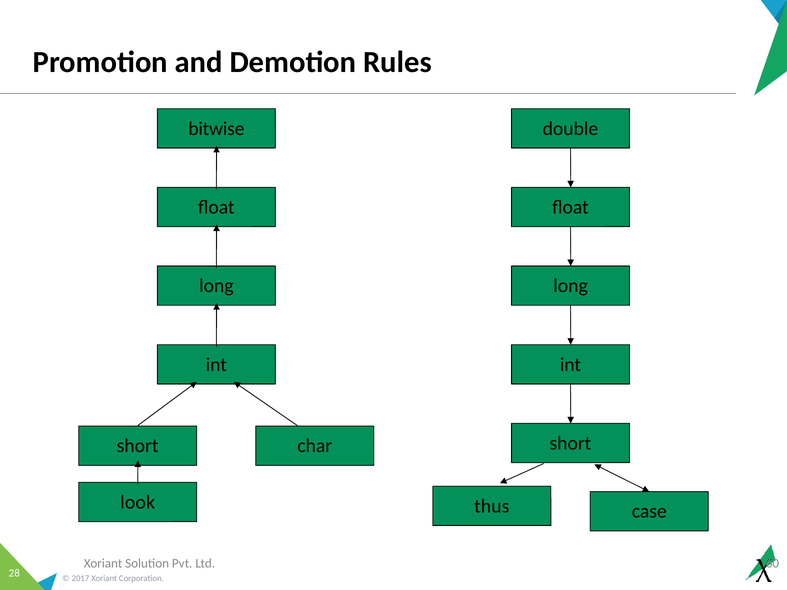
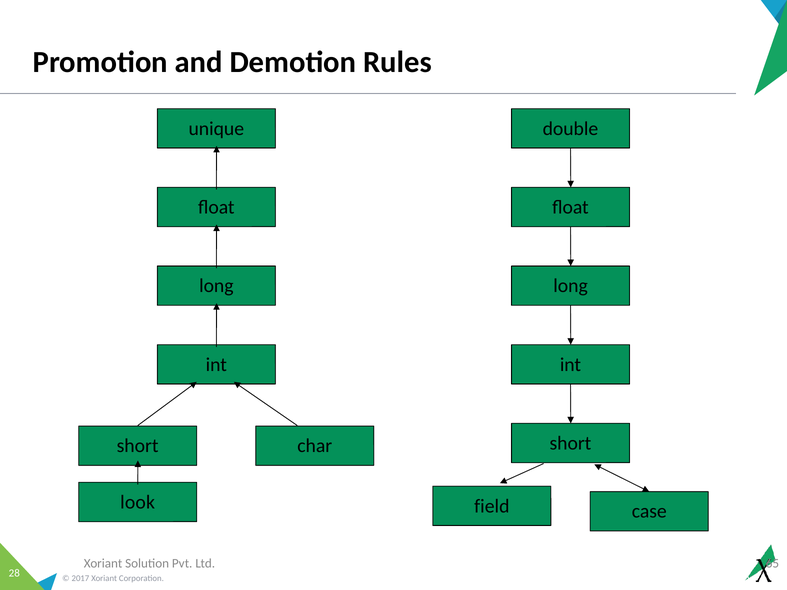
bitwise: bitwise -> unique
thus: thus -> field
60: 60 -> 65
